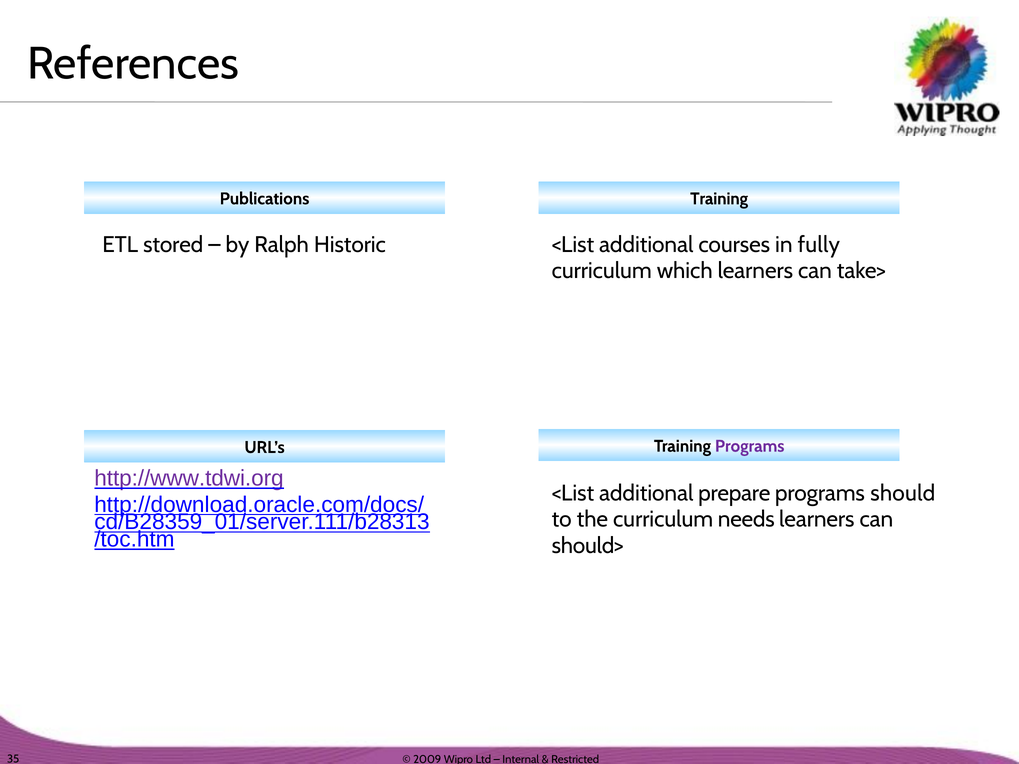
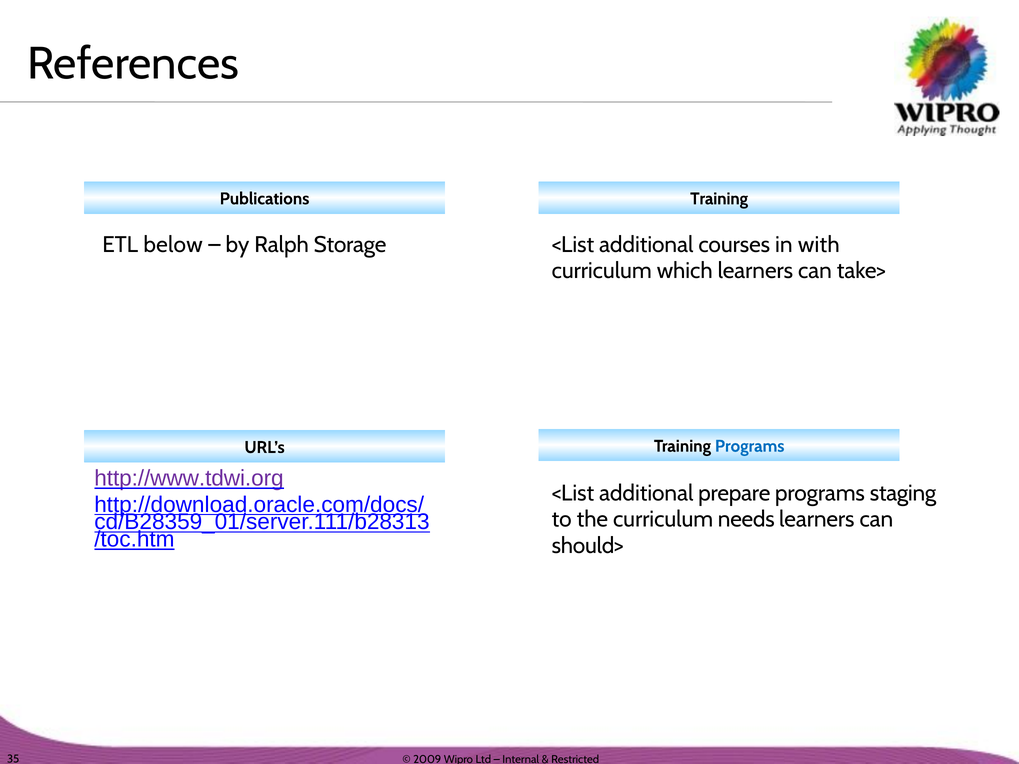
stored: stored -> below
Historic: Historic -> Storage
fully: fully -> with
Programs at (750, 446) colour: purple -> blue
should: should -> staging
